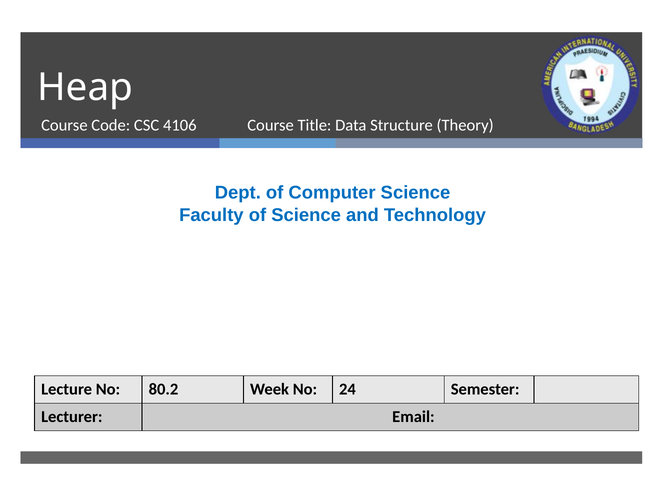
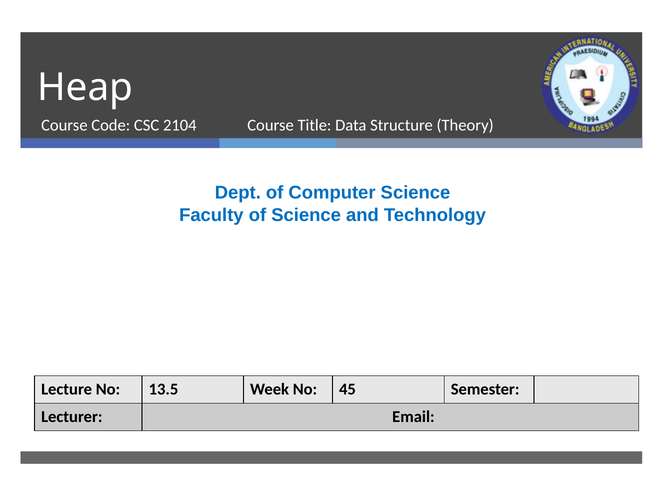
4106: 4106 -> 2104
80.2: 80.2 -> 13.5
24: 24 -> 45
